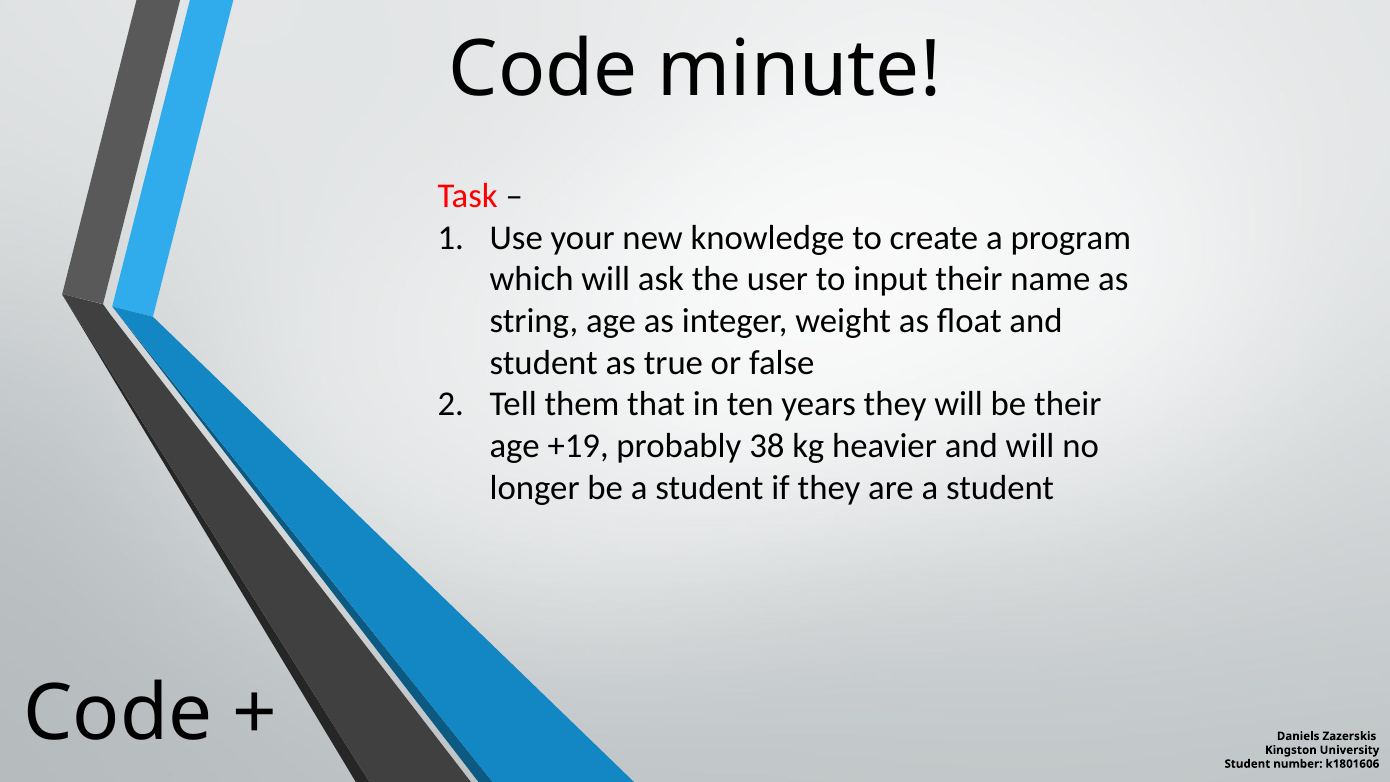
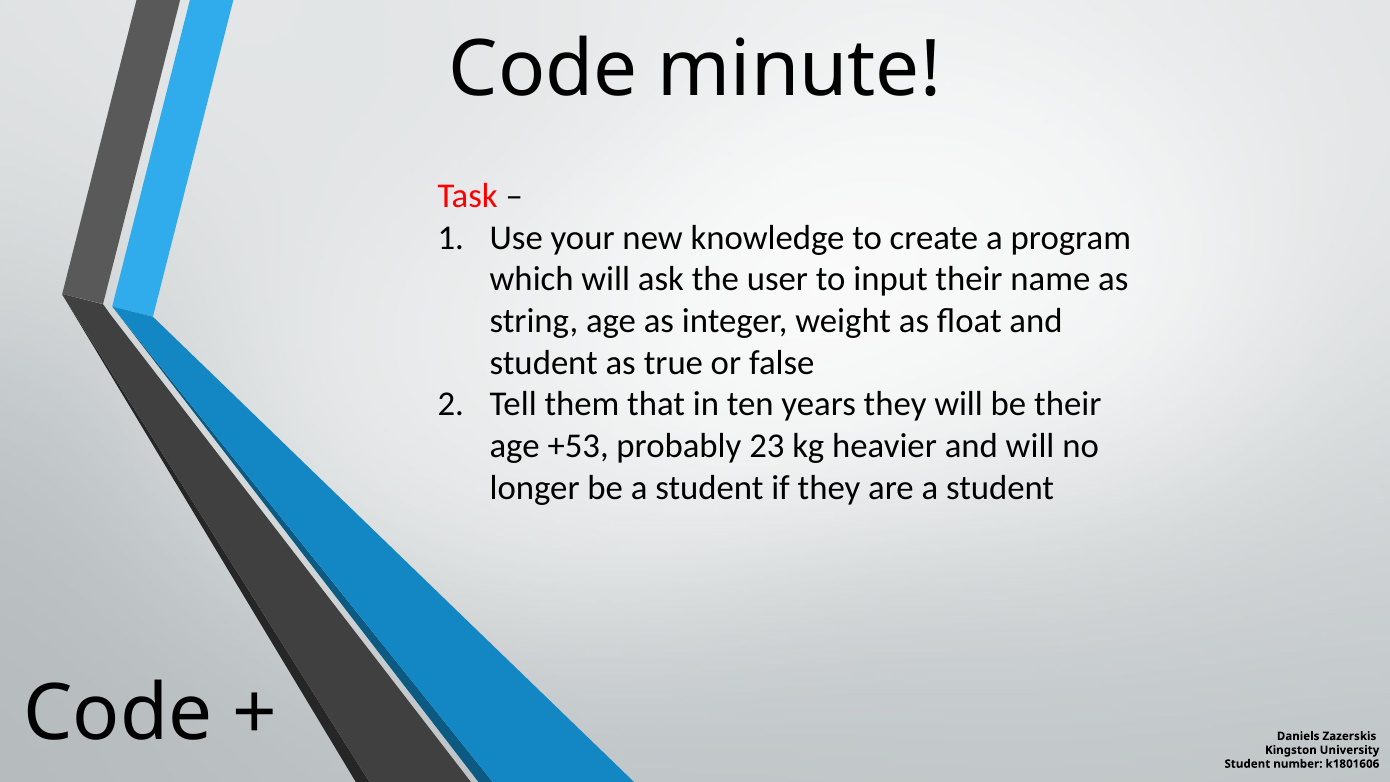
+19: +19 -> +53
38: 38 -> 23
